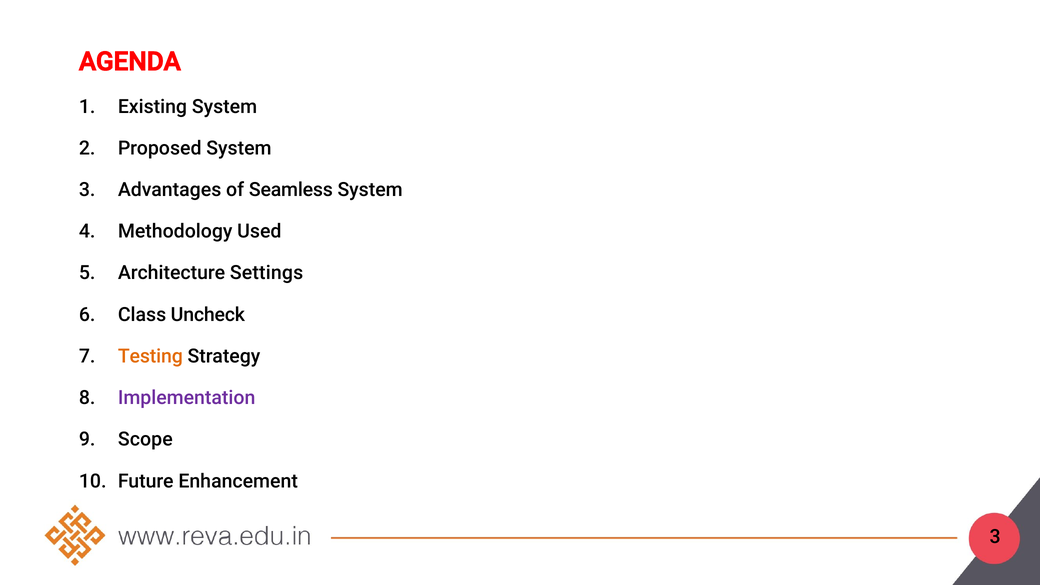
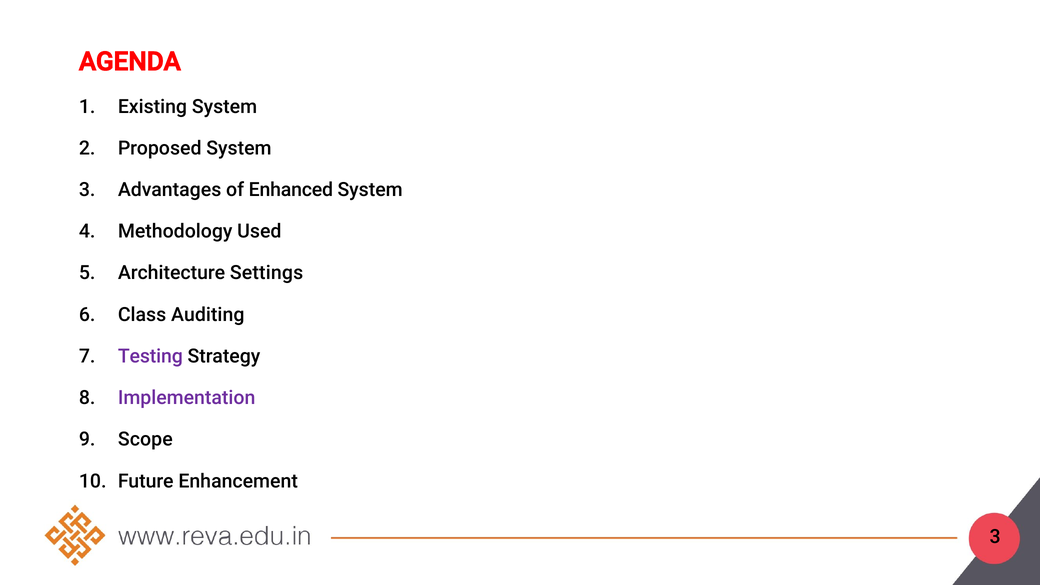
Seamless: Seamless -> Enhanced
Uncheck: Uncheck -> Auditing
Testing colour: orange -> purple
